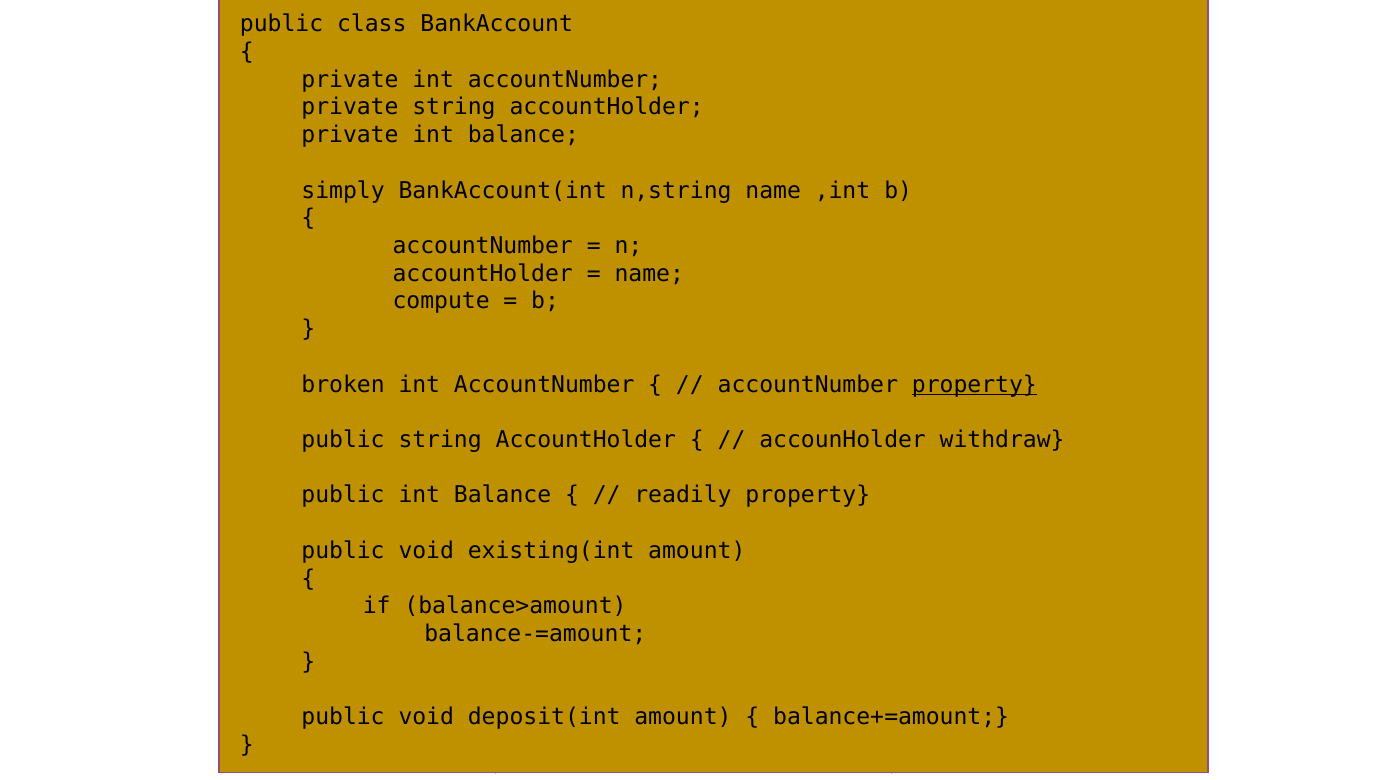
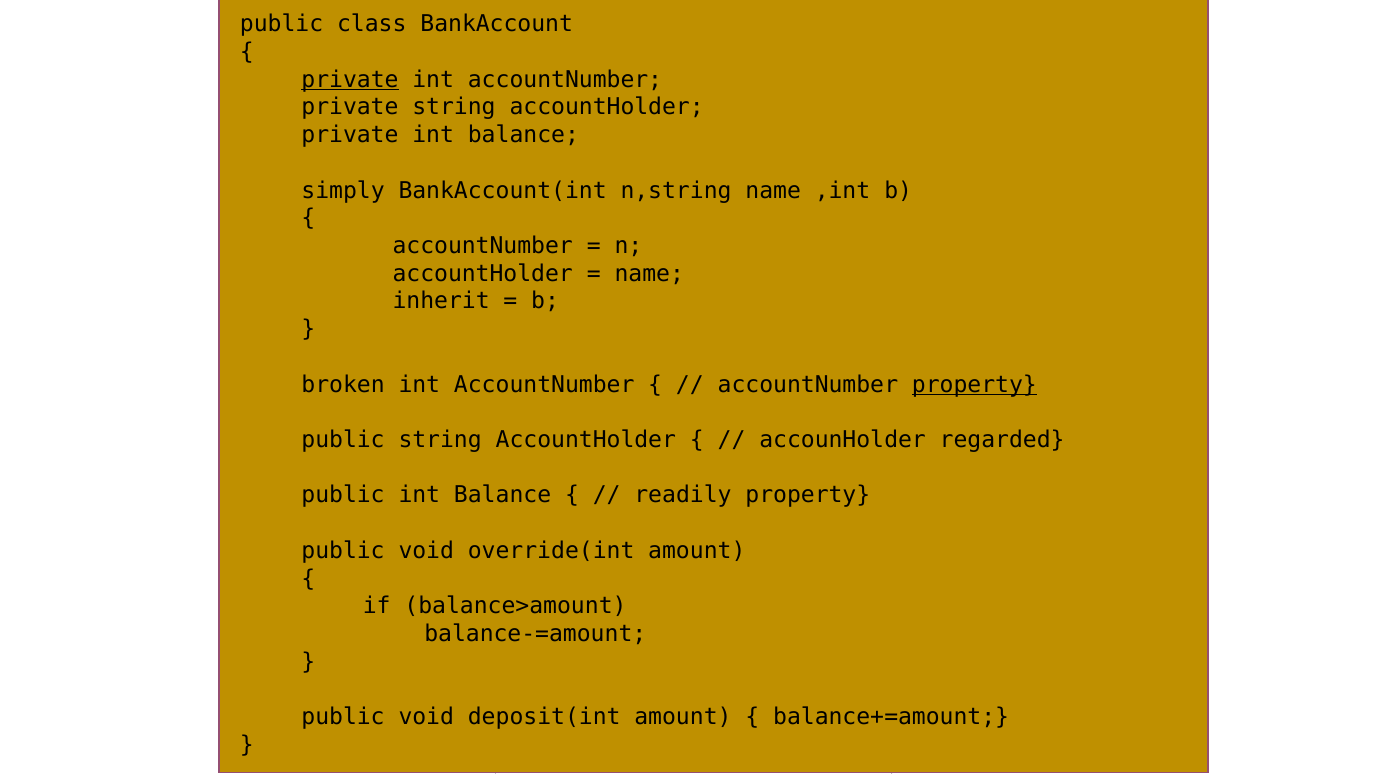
private at (350, 80) underline: none -> present
compute: compute -> inherit
withdraw: withdraw -> regarded
existing(int: existing(int -> override(int
